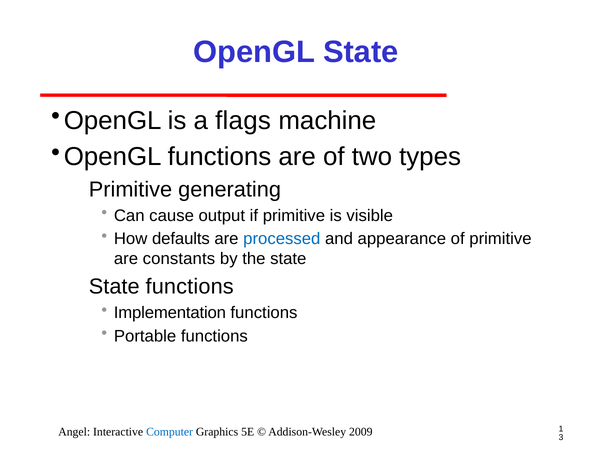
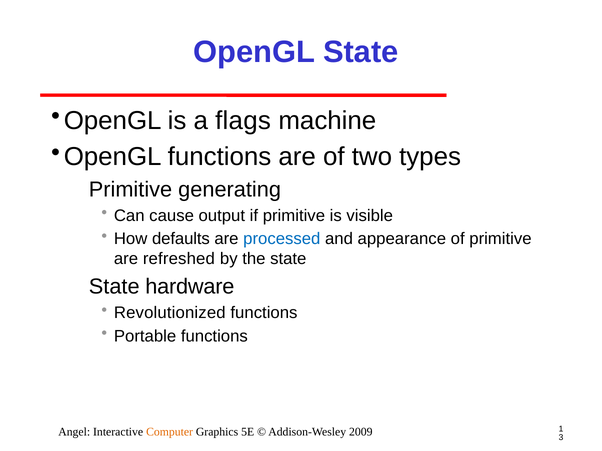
constants: constants -> refreshed
functions at (190, 287): functions -> hardware
Implementation: Implementation -> Revolutionized
Computer colour: blue -> orange
